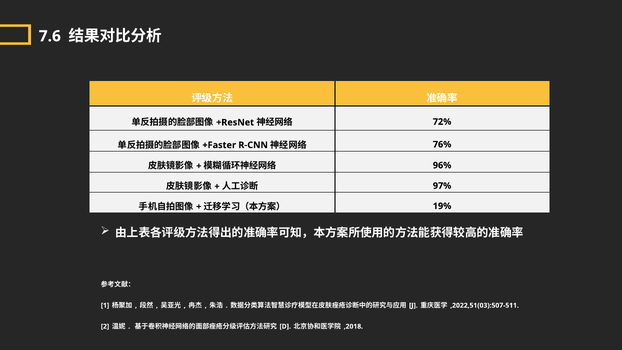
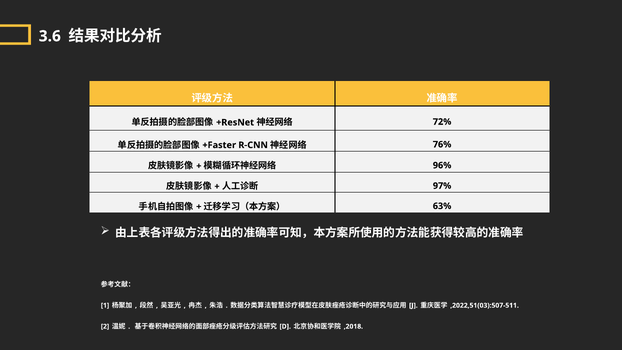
7.6: 7.6 -> 3.6
19%: 19% -> 63%
